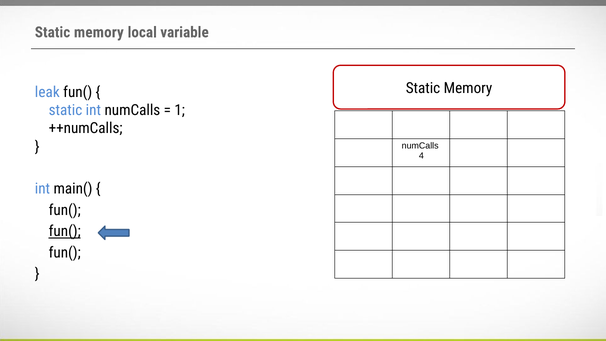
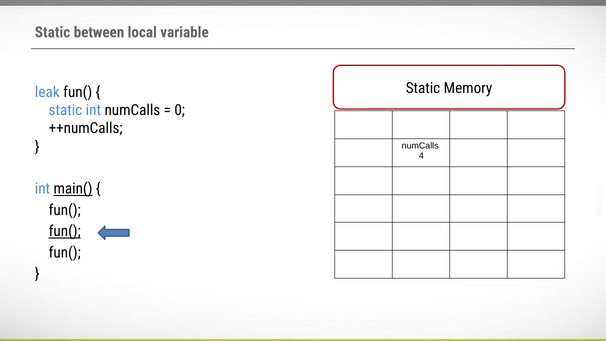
memory at (99, 32): memory -> between
1: 1 -> 0
main( underline: none -> present
